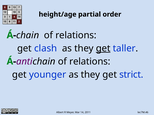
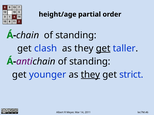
relations at (76, 35): relations -> standing
relations at (90, 62): relations -> standing
they at (90, 75) underline: none -> present
